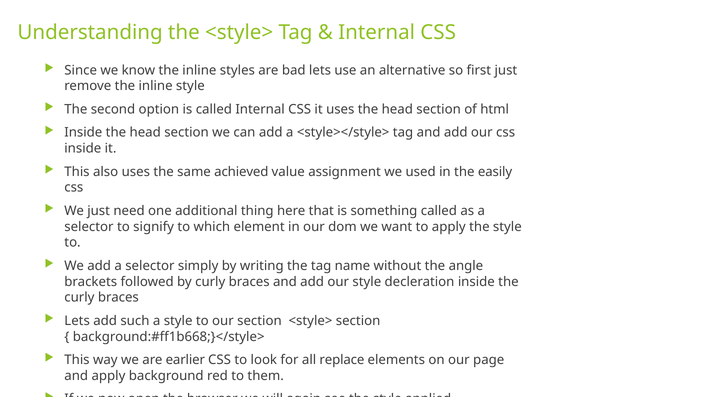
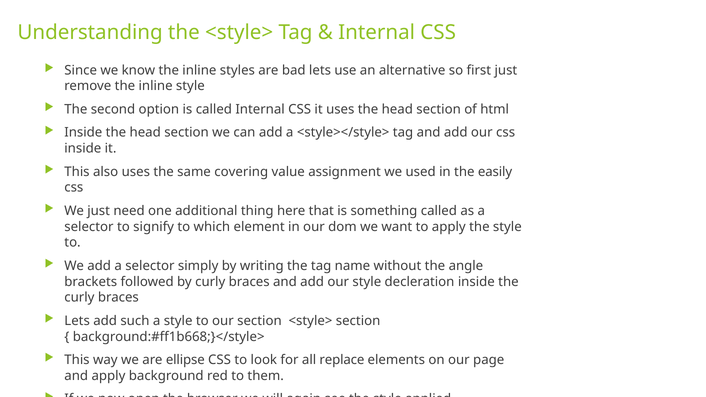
achieved: achieved -> covering
earlier: earlier -> ellipse
